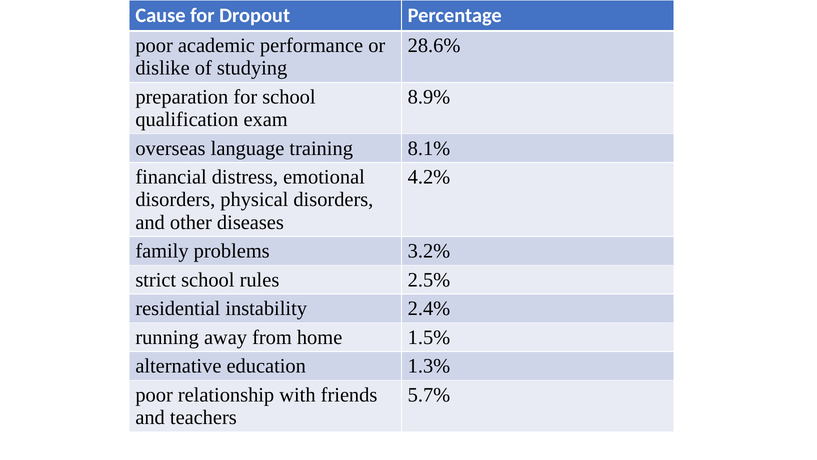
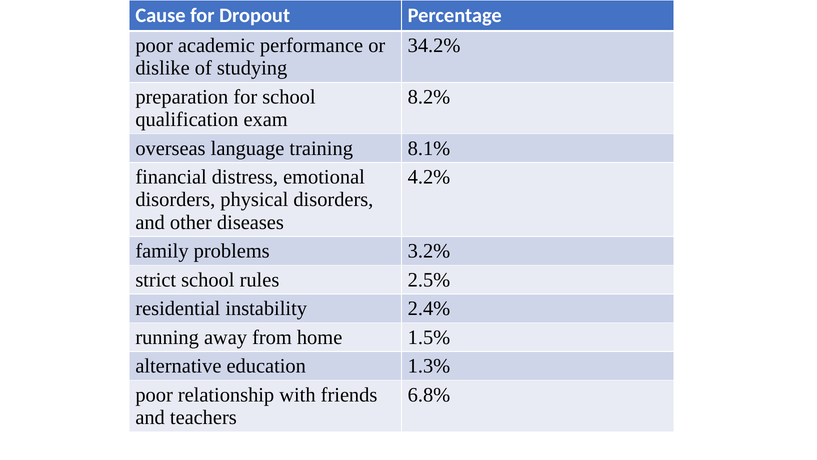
28.6%: 28.6% -> 34.2%
8.9%: 8.9% -> 8.2%
5.7%: 5.7% -> 6.8%
